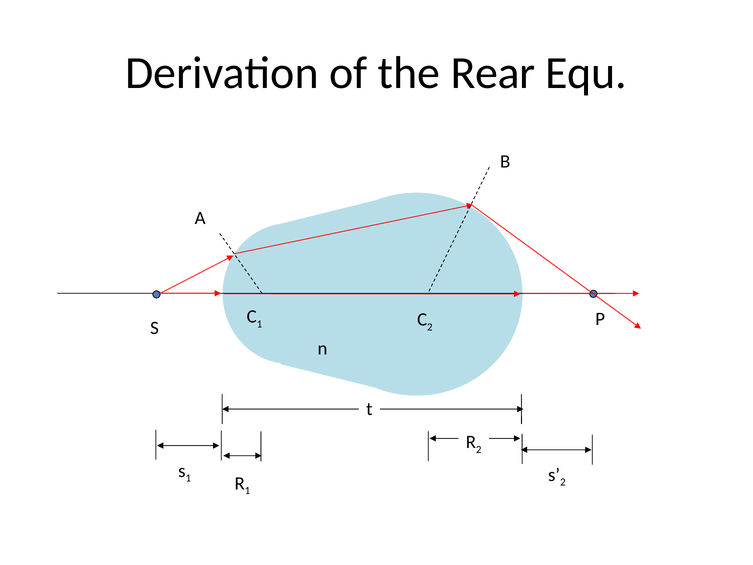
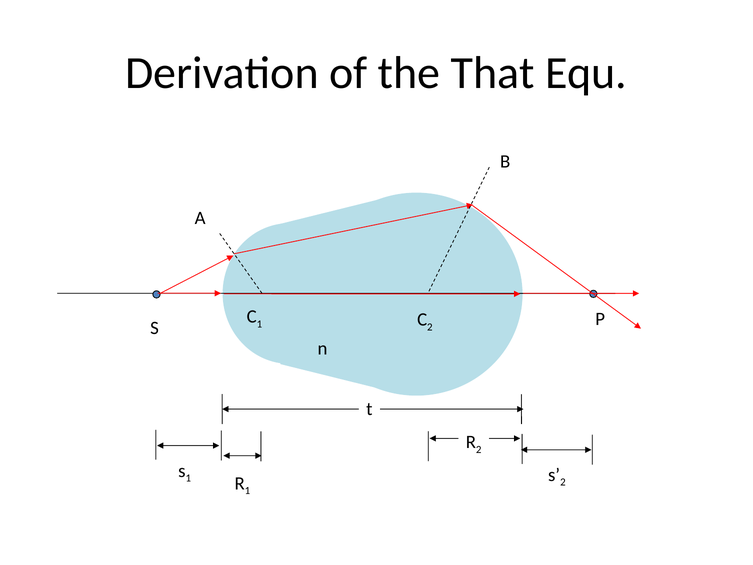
Rear: Rear -> That
